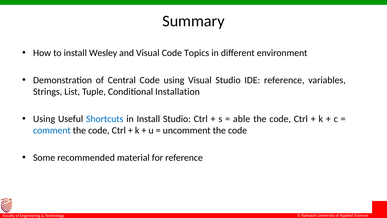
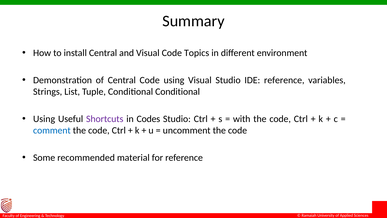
install Wesley: Wesley -> Central
Conditional Installation: Installation -> Conditional
Shortcuts colour: blue -> purple
in Install: Install -> Codes
able: able -> with
